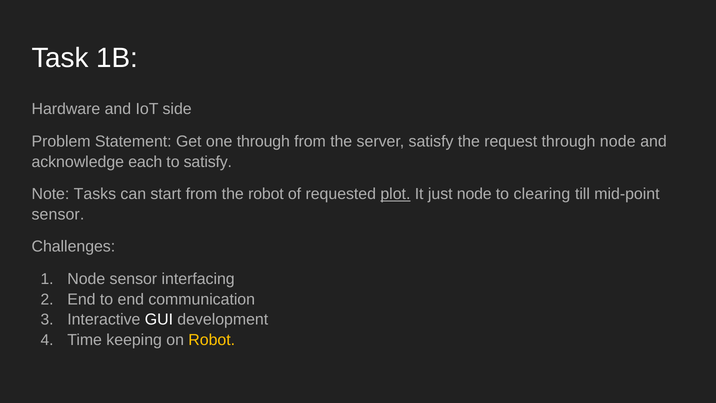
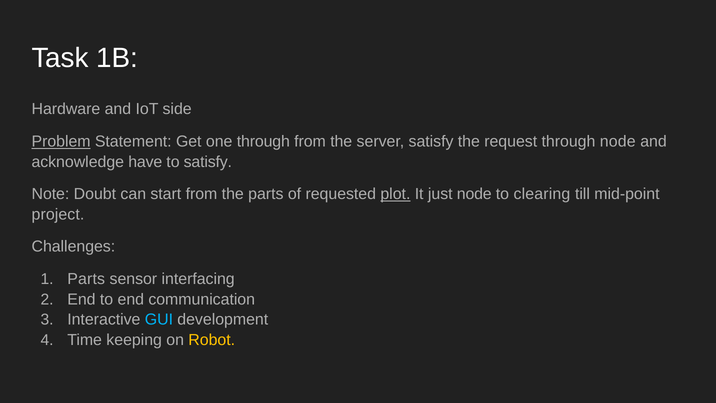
Problem underline: none -> present
each: each -> have
Tasks: Tasks -> Doubt
the robot: robot -> parts
sensor at (58, 214): sensor -> project
Node at (86, 279): Node -> Parts
GUI colour: white -> light blue
